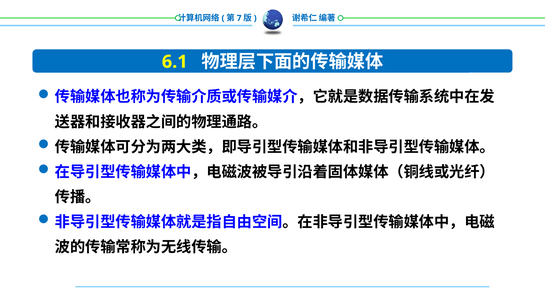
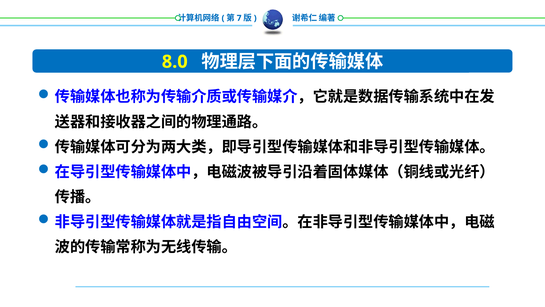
6.1: 6.1 -> 8.0
